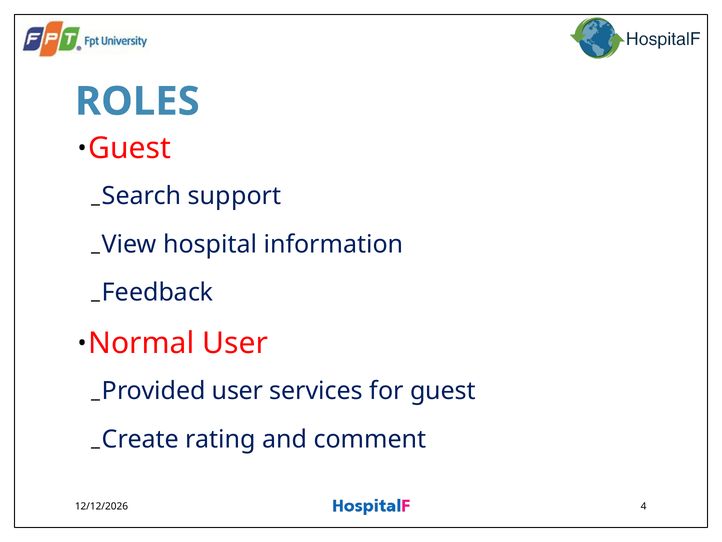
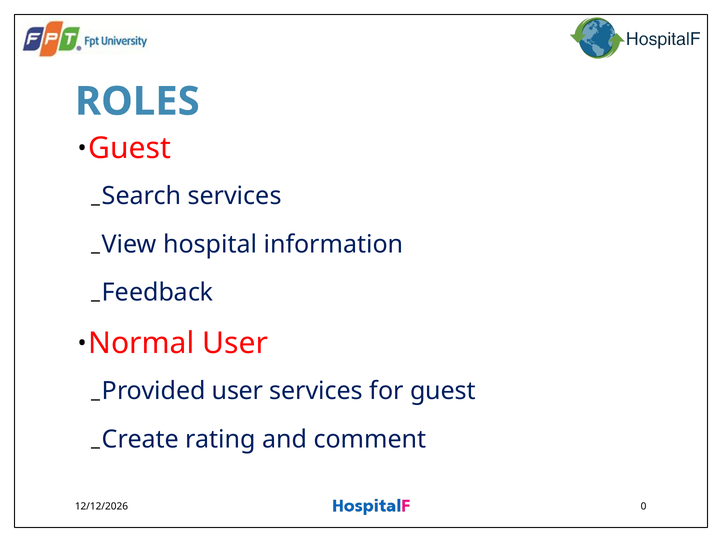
support at (235, 196): support -> services
4: 4 -> 0
